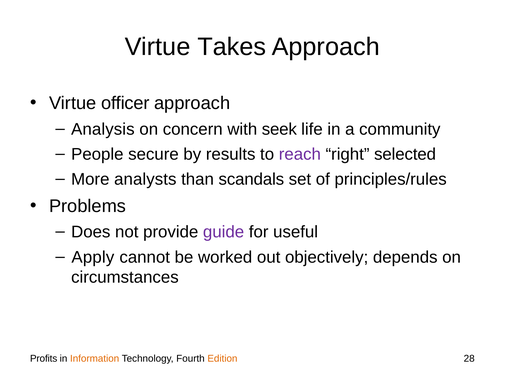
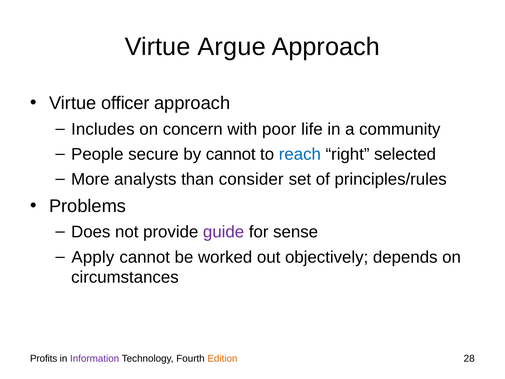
Takes: Takes -> Argue
Analysis: Analysis -> Includes
seek: seek -> poor
by results: results -> cannot
reach colour: purple -> blue
scandals: scandals -> consider
useful: useful -> sense
Information colour: orange -> purple
